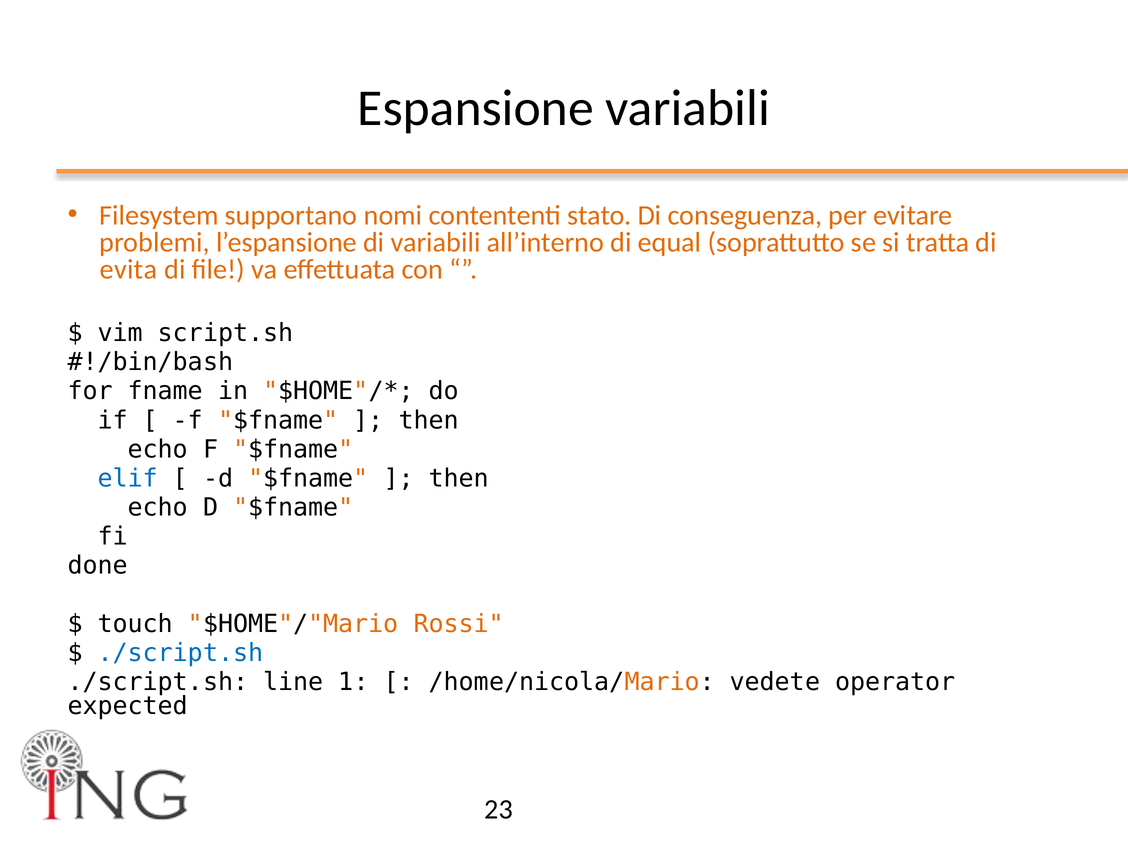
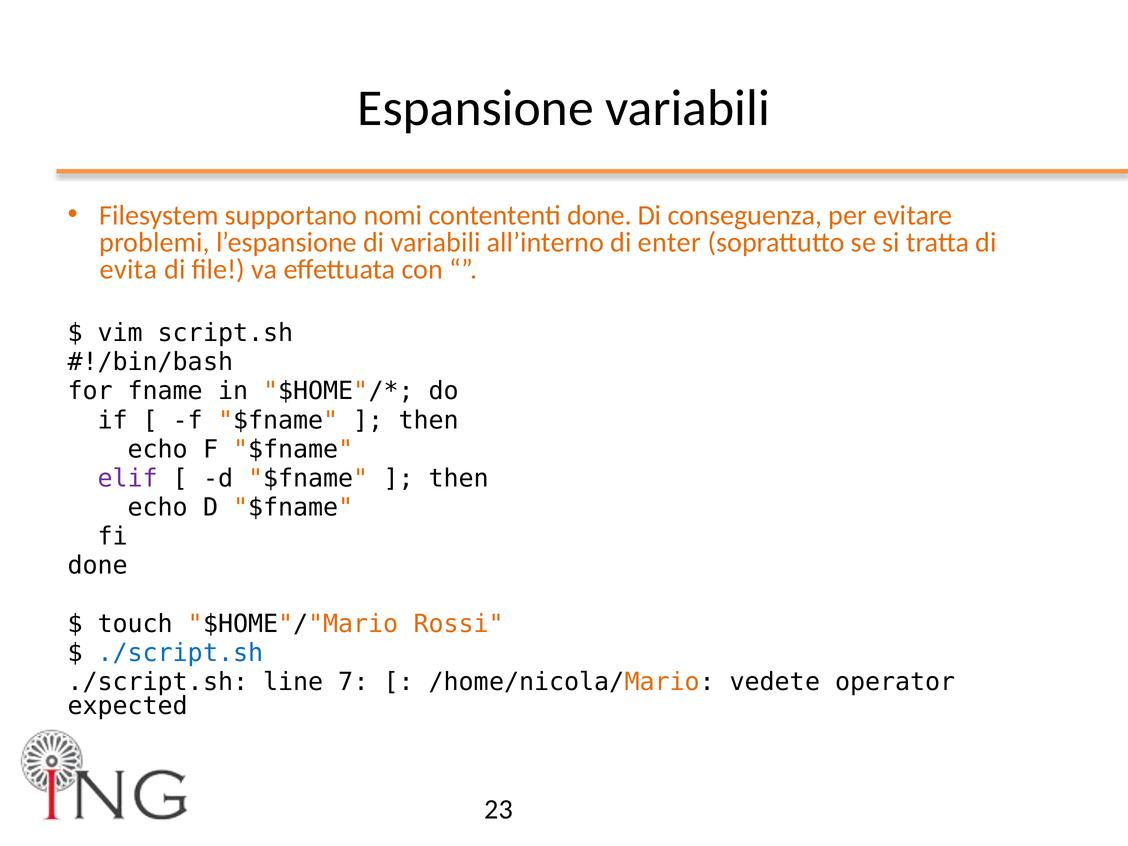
contententi stato: stato -> done
equal: equal -> enter
elif colour: blue -> purple
1: 1 -> 7
